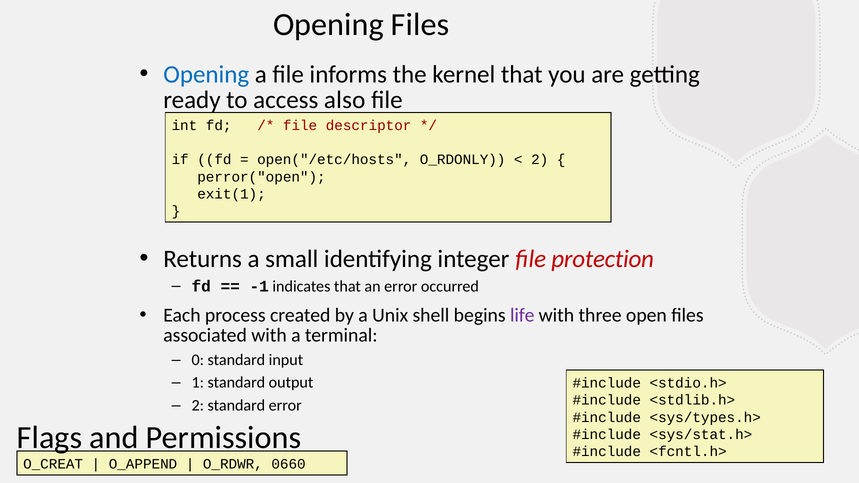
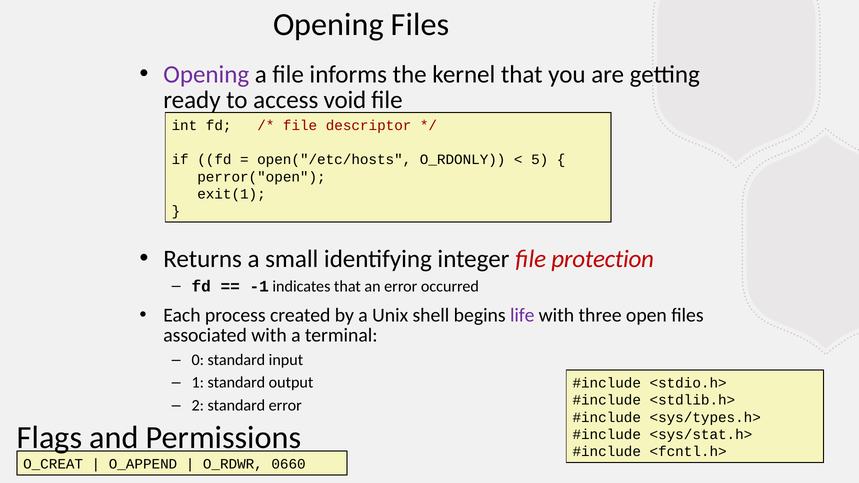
Opening at (206, 74) colour: blue -> purple
also: also -> void
2 at (540, 160): 2 -> 5
